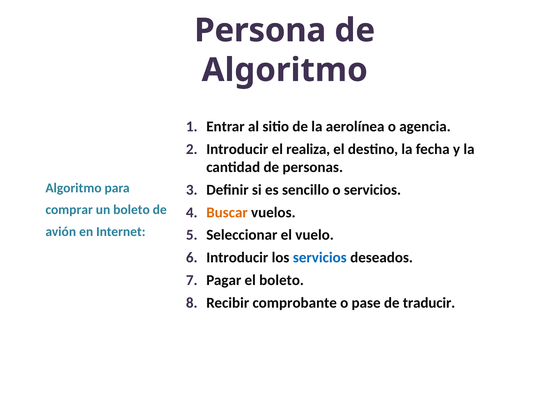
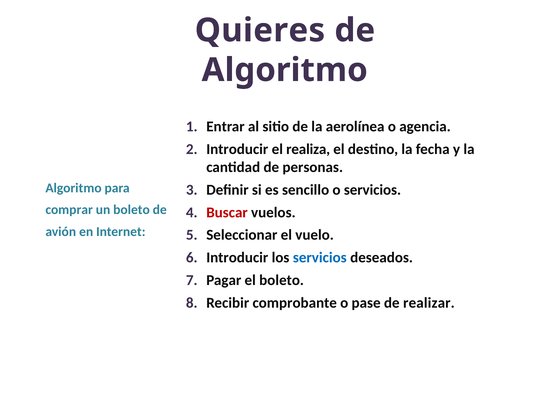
Persona: Persona -> Quieres
Buscar colour: orange -> red
traducir: traducir -> realizar
